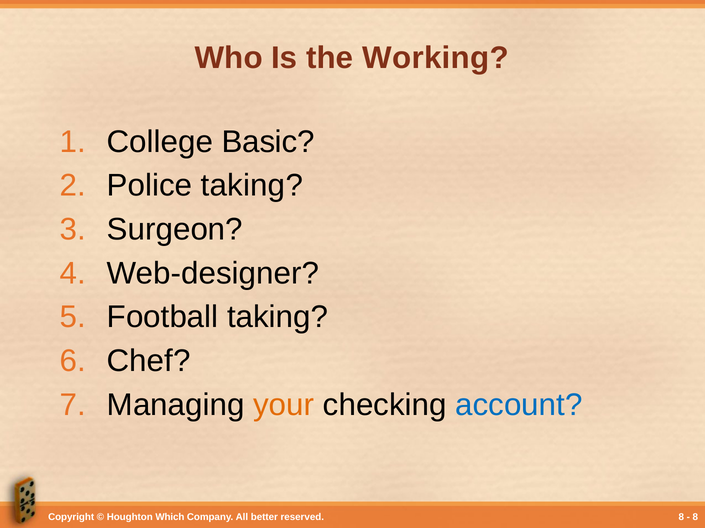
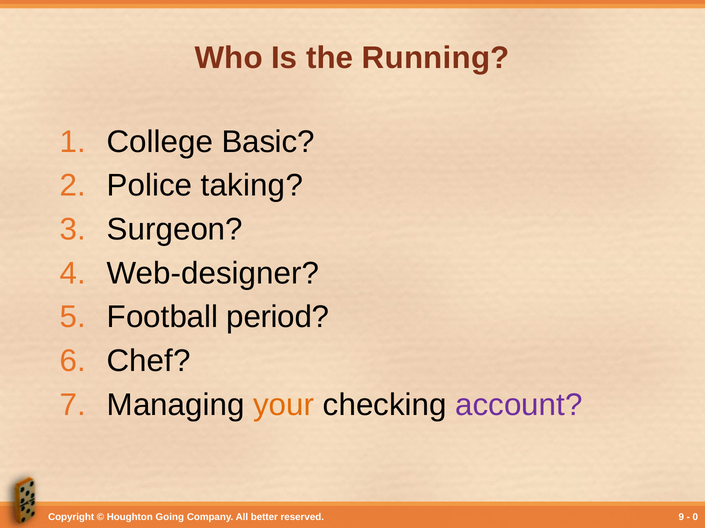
Working: Working -> Running
Football taking: taking -> period
account colour: blue -> purple
Which: Which -> Going
reserved 8: 8 -> 9
8 at (695, 518): 8 -> 0
